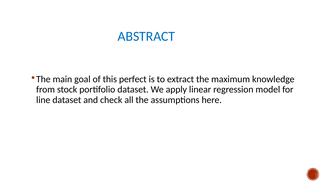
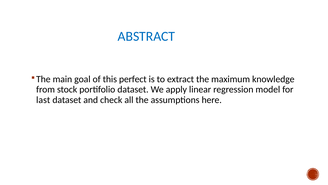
line: line -> last
